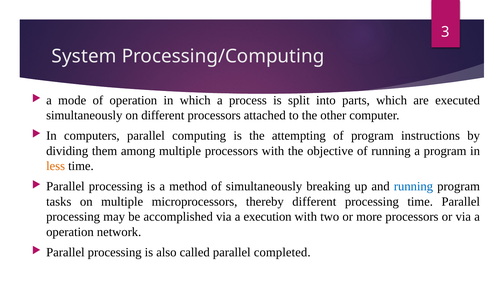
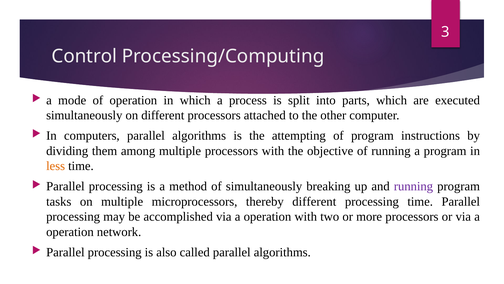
System: System -> Control
computers parallel computing: computing -> algorithms
running at (413, 186) colour: blue -> purple
accomplished via a execution: execution -> operation
called parallel completed: completed -> algorithms
